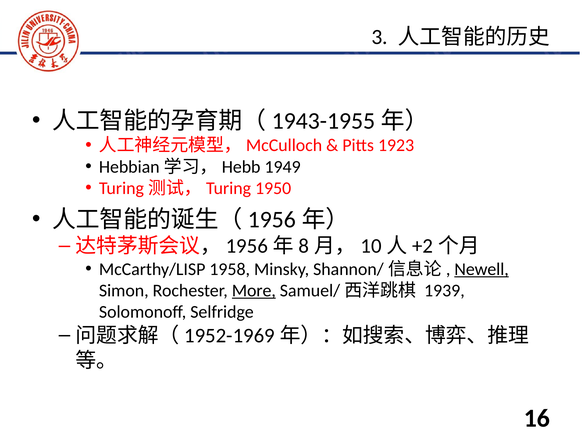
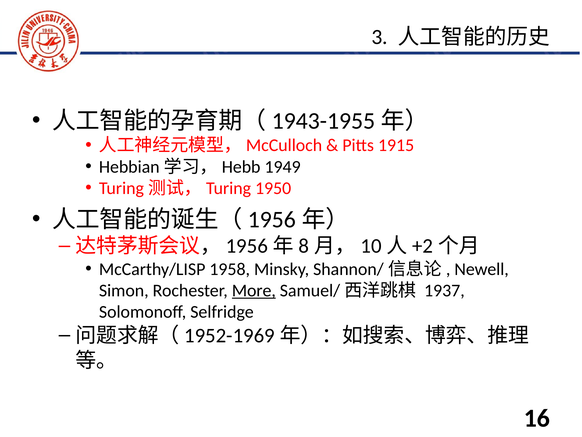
1923: 1923 -> 1915
Newell underline: present -> none
1939: 1939 -> 1937
